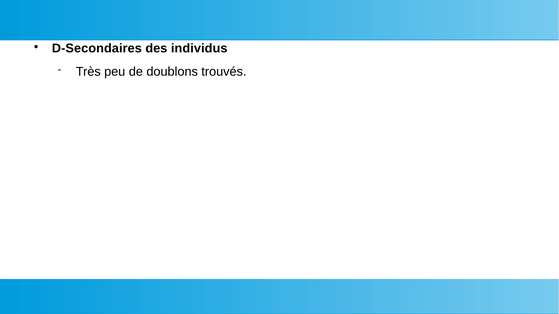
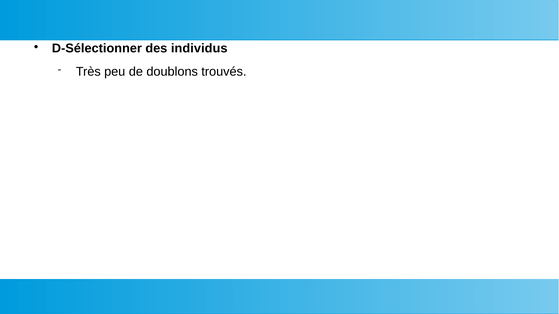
D-Secondaires: D-Secondaires -> D-Sélectionner
